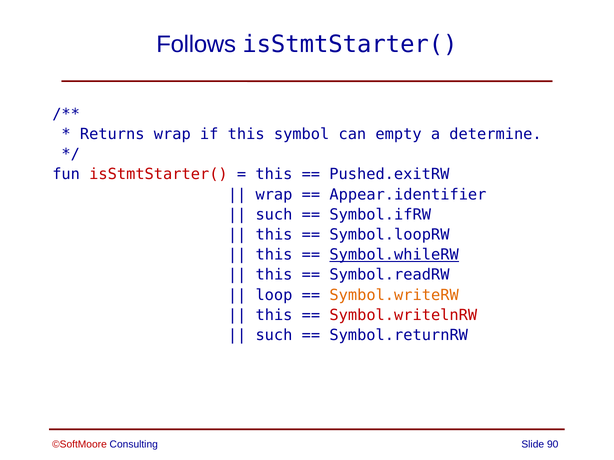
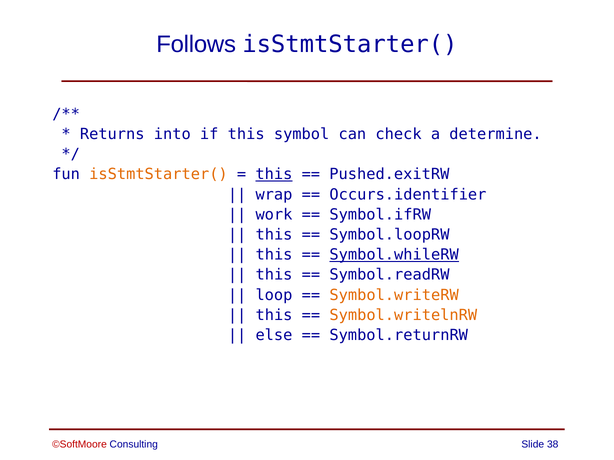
Returns wrap: wrap -> into
empty: empty -> check
isStmtStarter( at (158, 175) colour: red -> orange
this at (274, 175) underline: none -> present
Appear.identifier: Appear.identifier -> Occurs.identifier
such at (274, 215): such -> work
Symbol.writelnRW colour: red -> orange
such at (274, 336): such -> else
90: 90 -> 38
